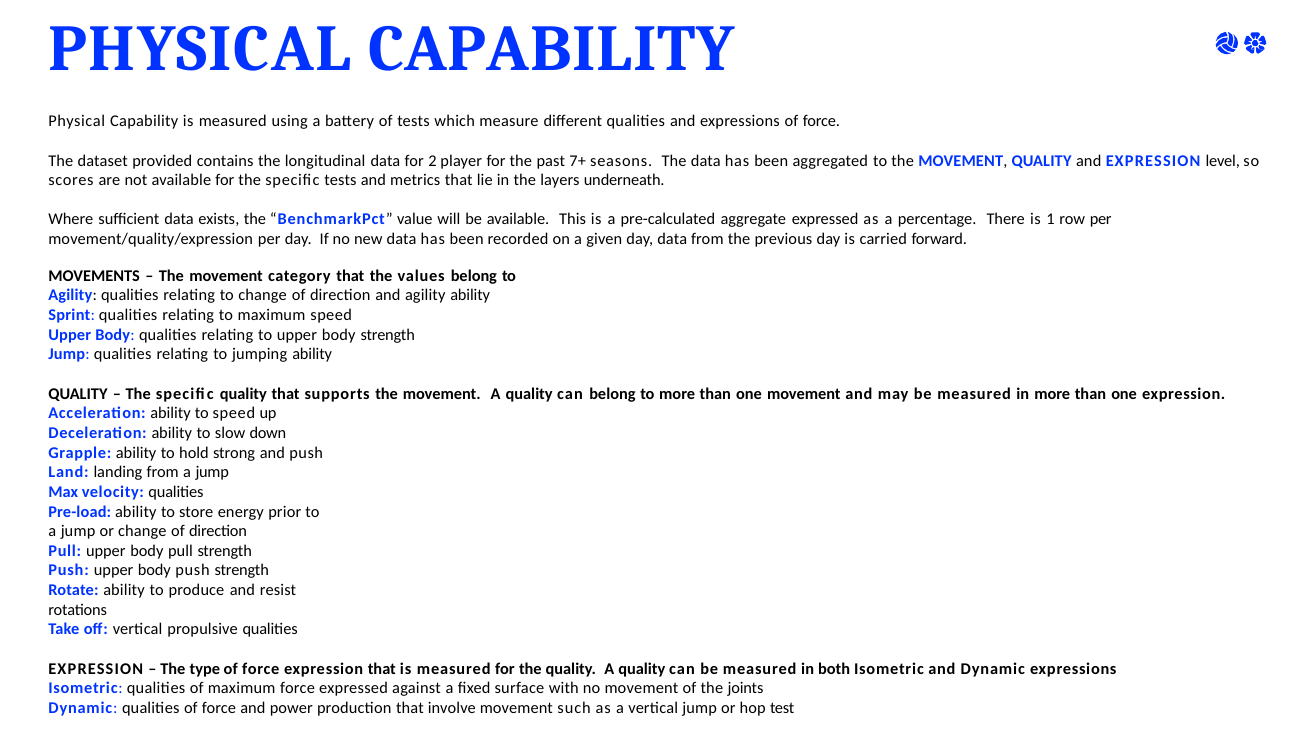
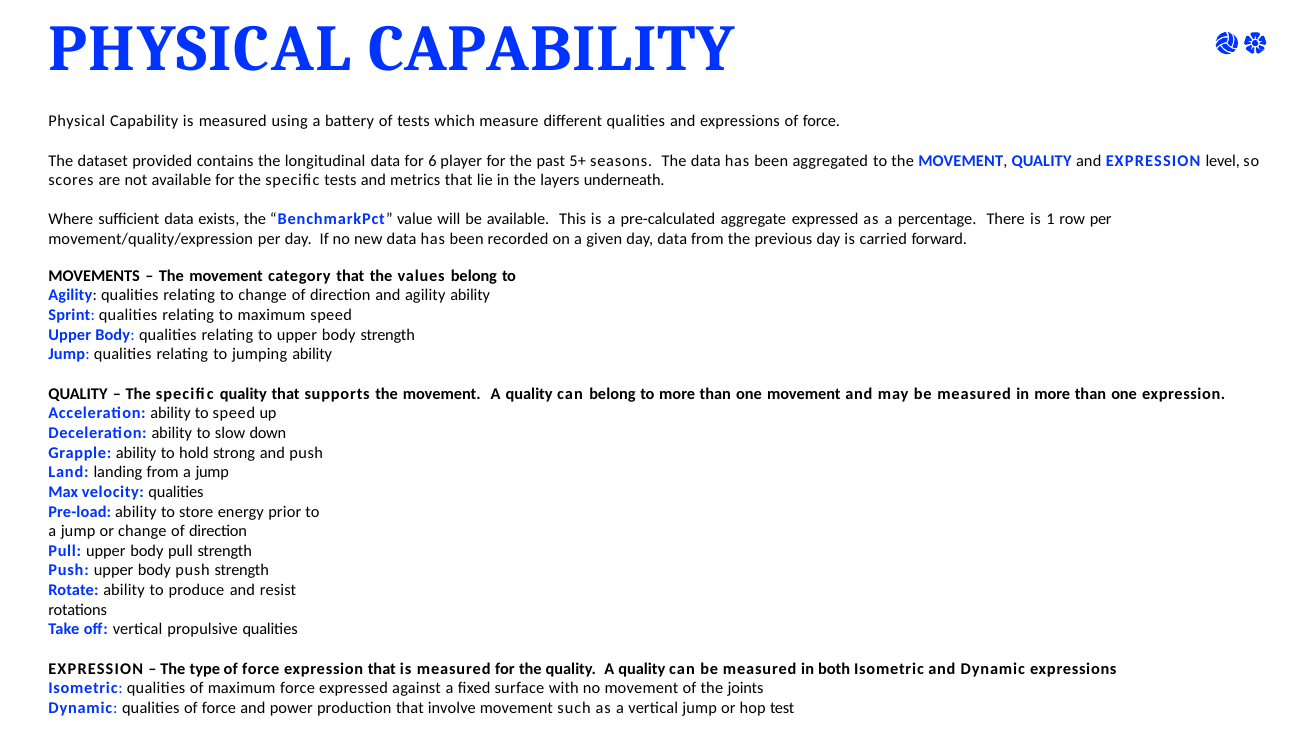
2: 2 -> 6
7+: 7+ -> 5+
